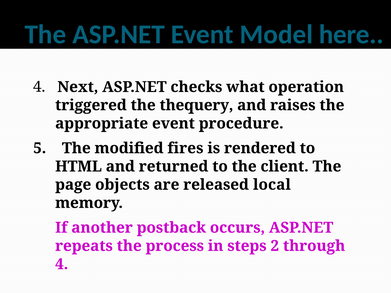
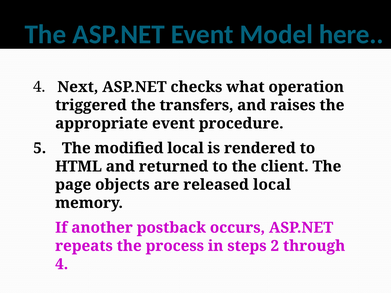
thequery: thequery -> transfers
modified fires: fires -> local
